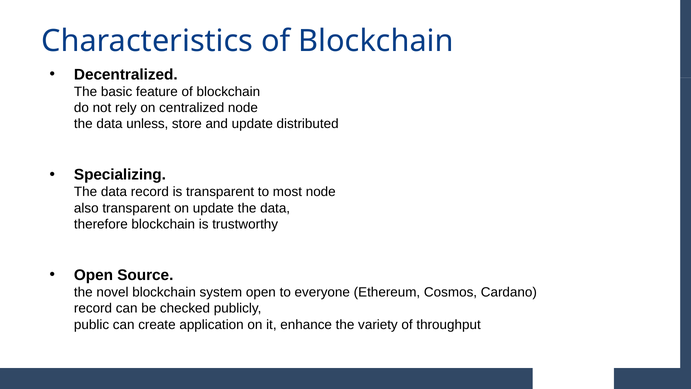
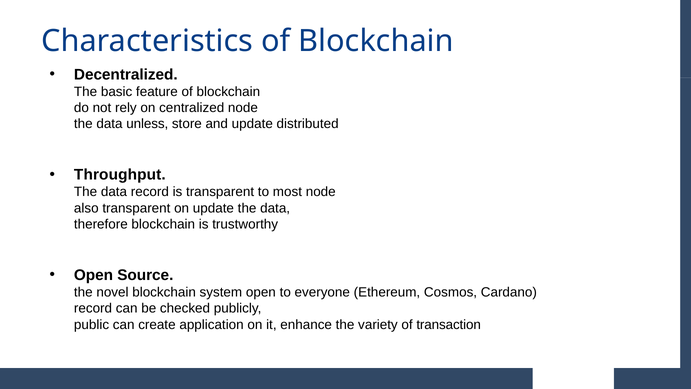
Specializing: Specializing -> Throughput
throughput: throughput -> transaction
